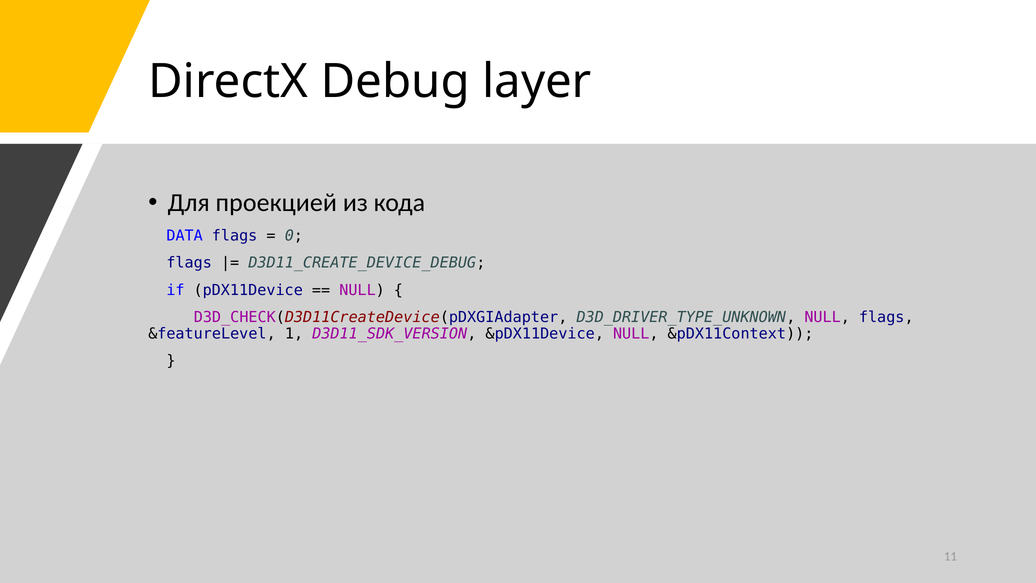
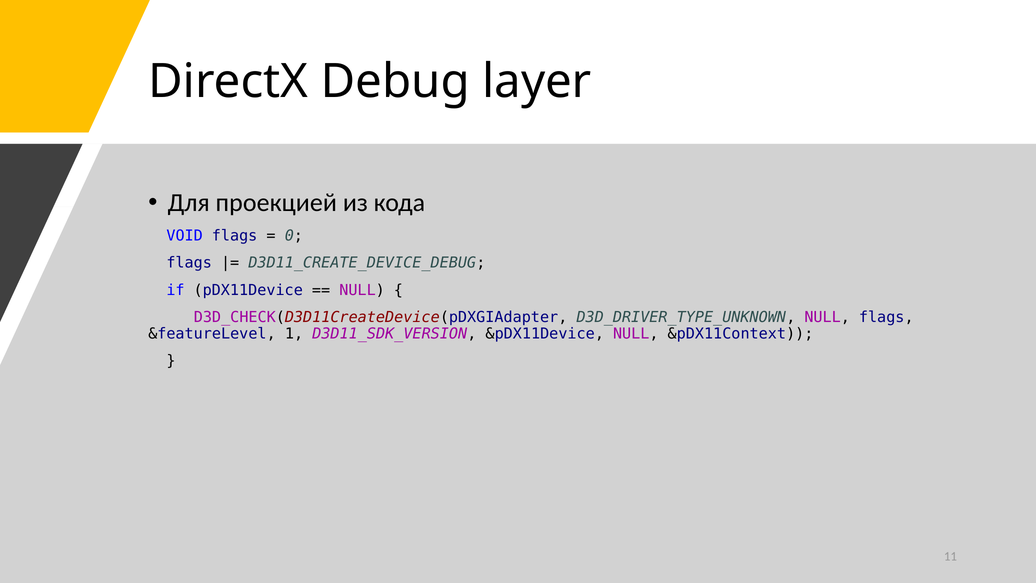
DATA: DATA -> VOID
